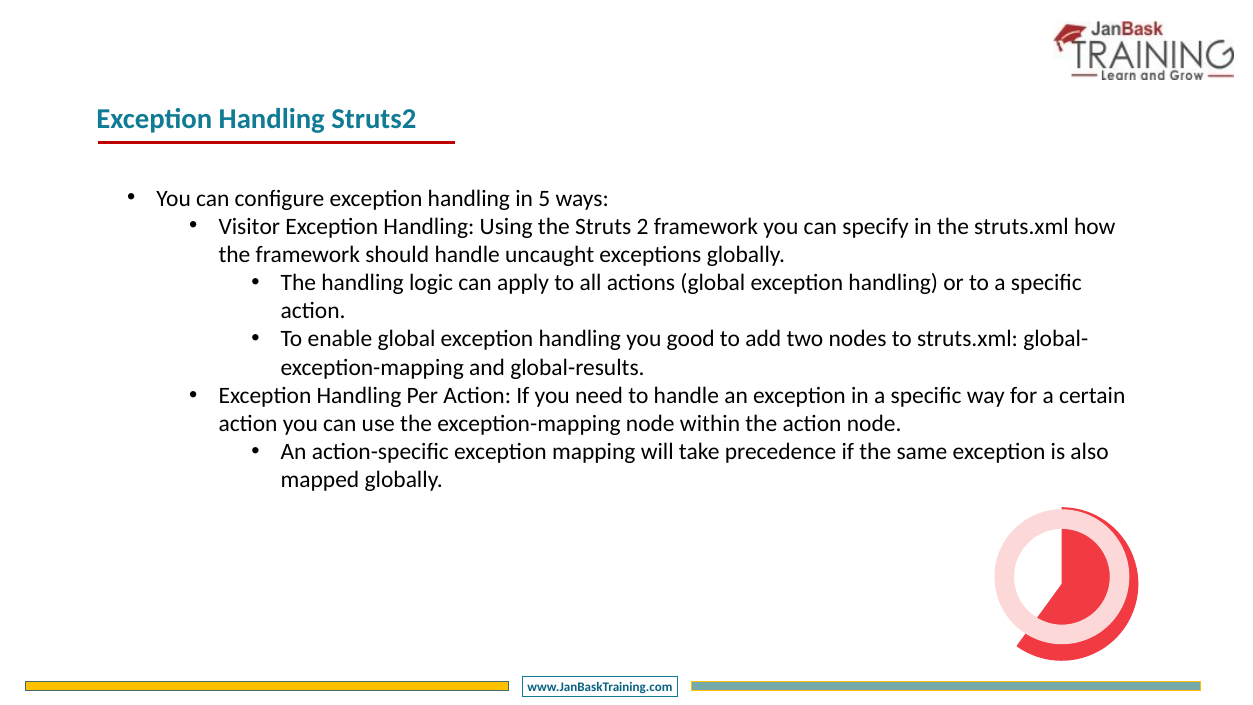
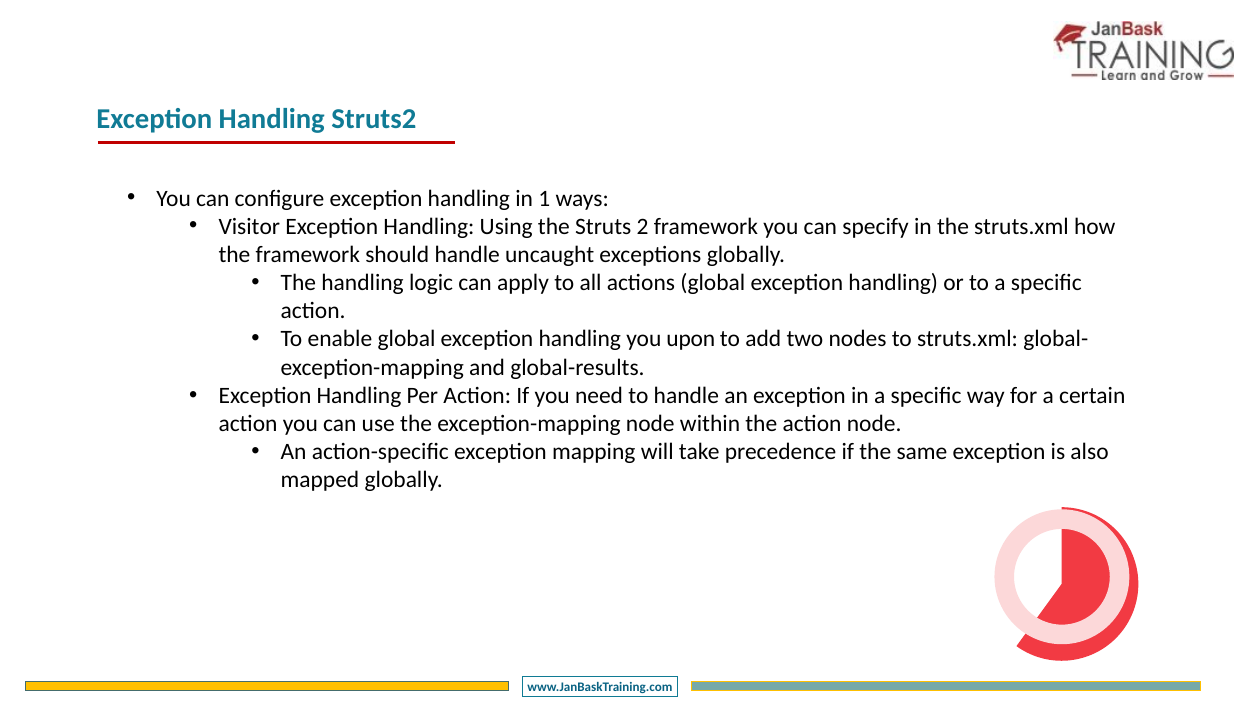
5: 5 -> 1
good: good -> upon
